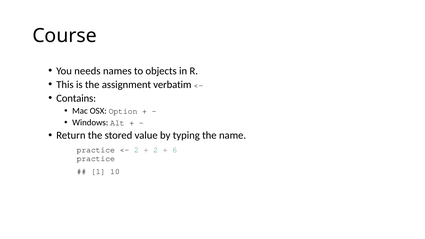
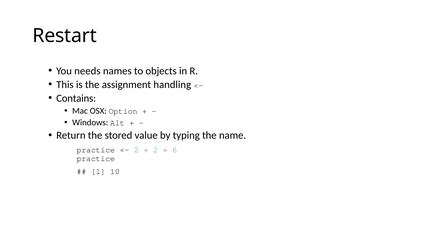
Course: Course -> Restart
verbatim: verbatim -> handling
